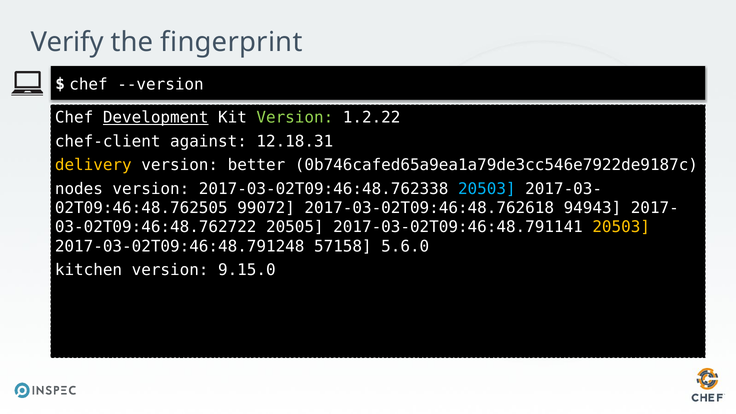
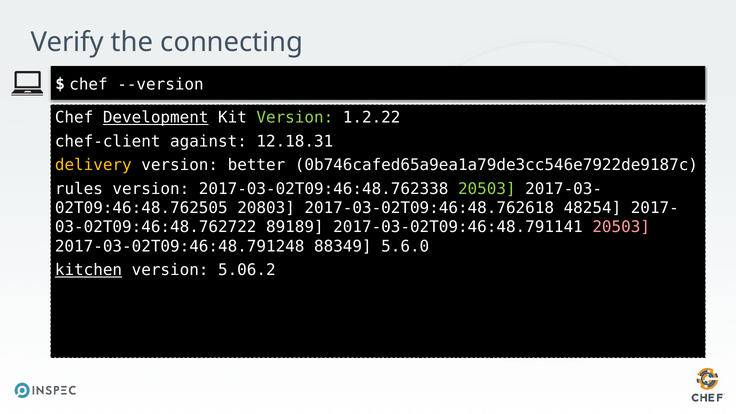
fingerprint: fingerprint -> connecting
nodes: nodes -> rules
20503 at (487, 189) colour: light blue -> light green
99072: 99072 -> 20803
94943: 94943 -> 48254
20505: 20505 -> 89189
20503 at (621, 227) colour: yellow -> pink
57158: 57158 -> 88349
kitchen underline: none -> present
9.15.0: 9.15.0 -> 5.06.2
